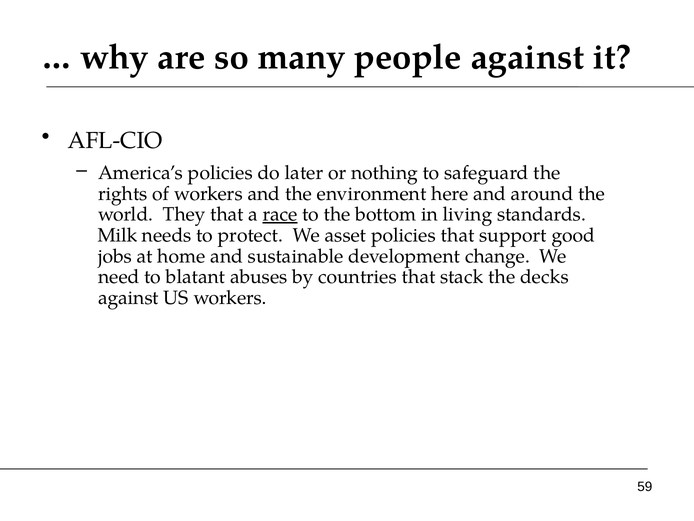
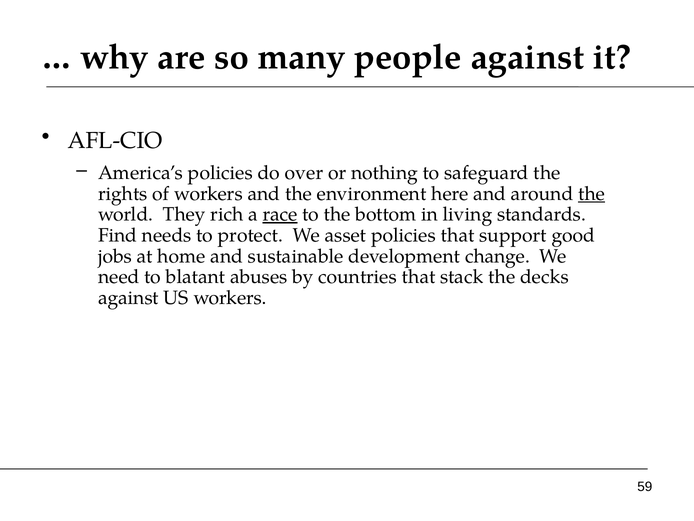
later: later -> over
the at (592, 193) underline: none -> present
They that: that -> rich
Milk: Milk -> Find
